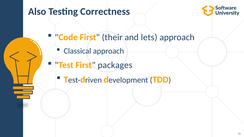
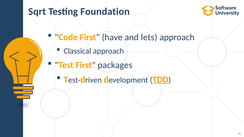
Also: Also -> Sqrt
Correctness: Correctness -> Foundation
their: their -> have
TDD underline: none -> present
